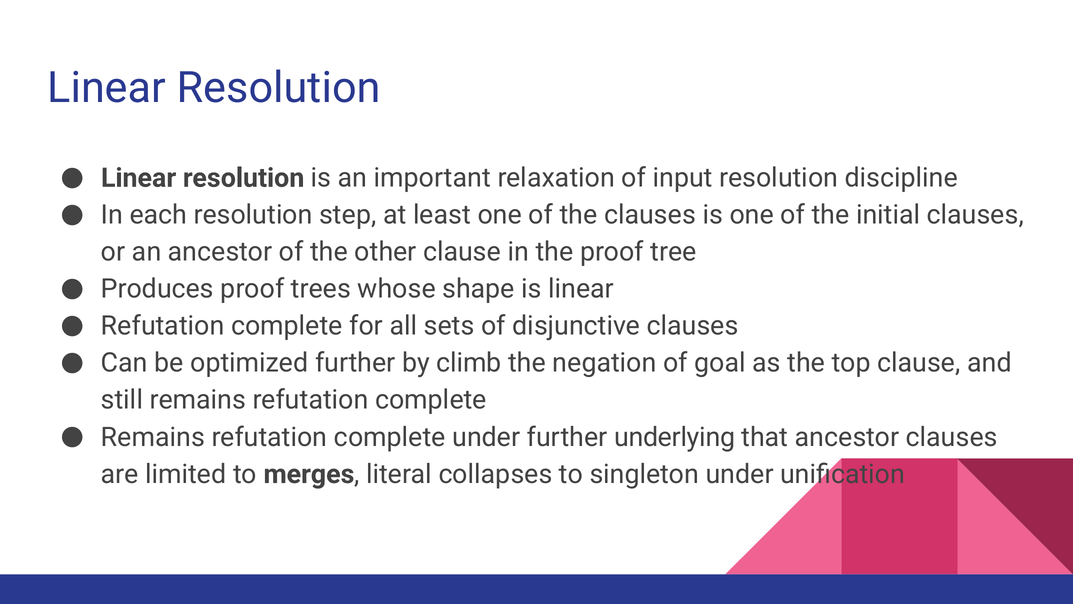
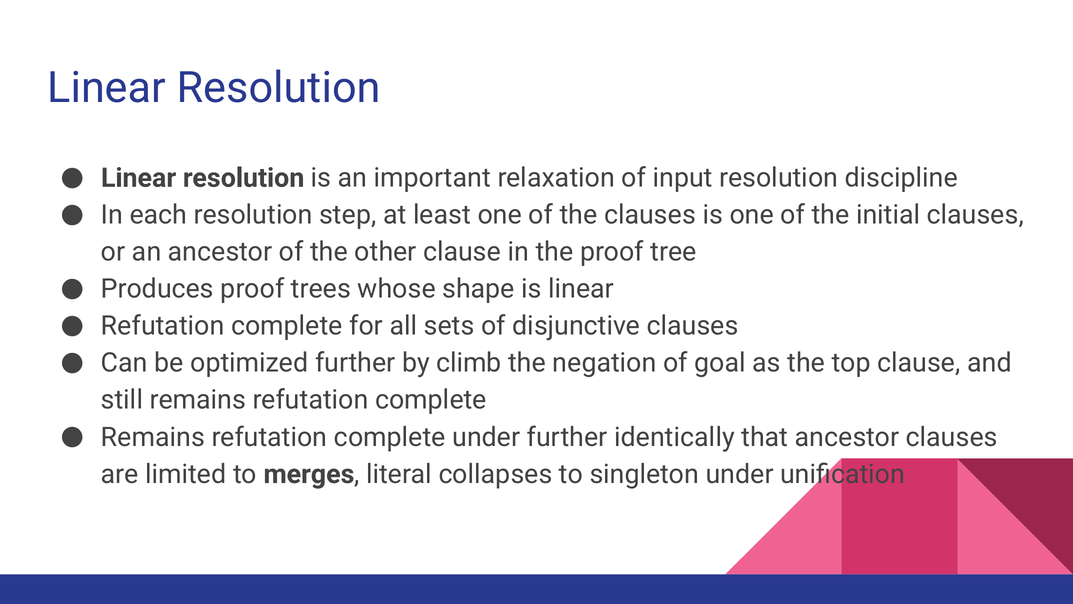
underlying: underlying -> identically
